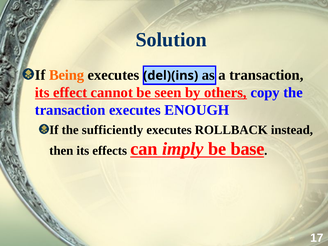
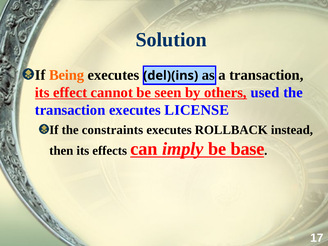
copy: copy -> used
ENOUGH: ENOUGH -> LICENSE
sufficiently: sufficiently -> constraints
